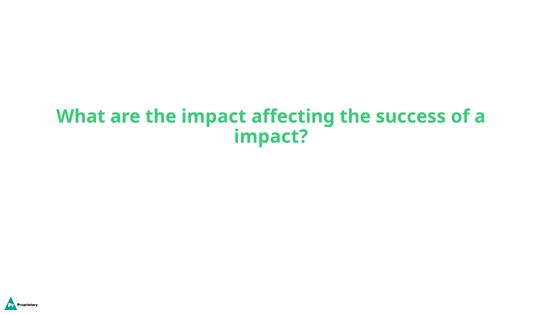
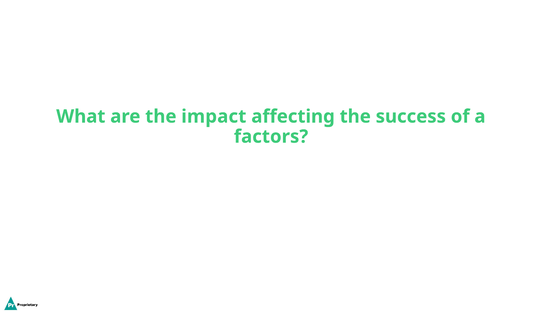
impact at (271, 136): impact -> factors
